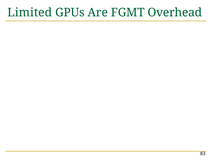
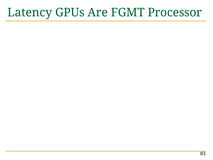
Limited: Limited -> Latency
Overhead: Overhead -> Processor
